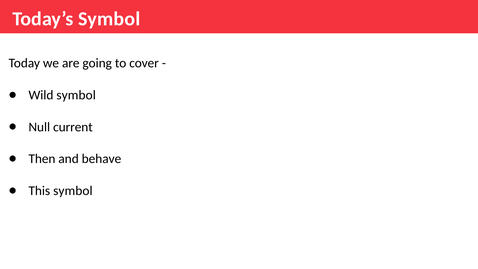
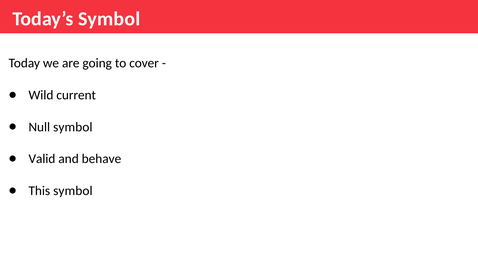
Wild symbol: symbol -> current
Null current: current -> symbol
Then: Then -> Valid
